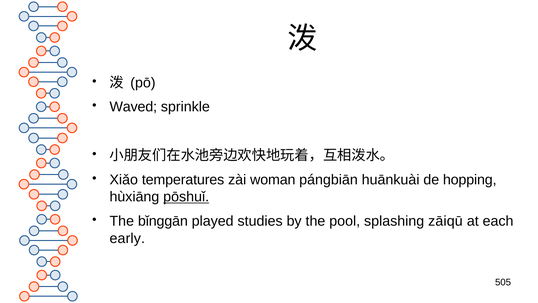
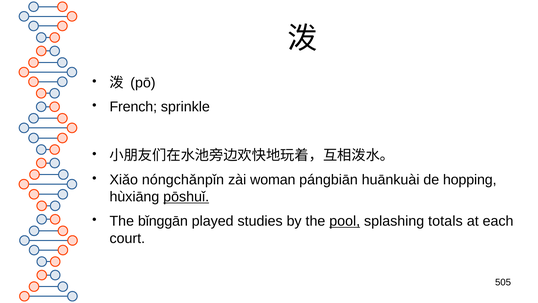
Waved: Waved -> French
temperatures: temperatures -> nóngchǎnpǐn
pool underline: none -> present
zāiqū: zāiqū -> totals
early: early -> court
